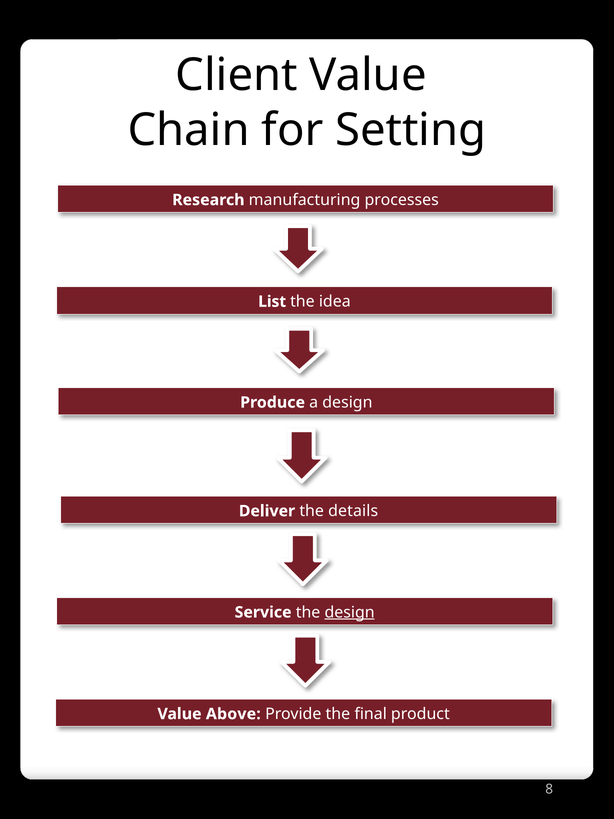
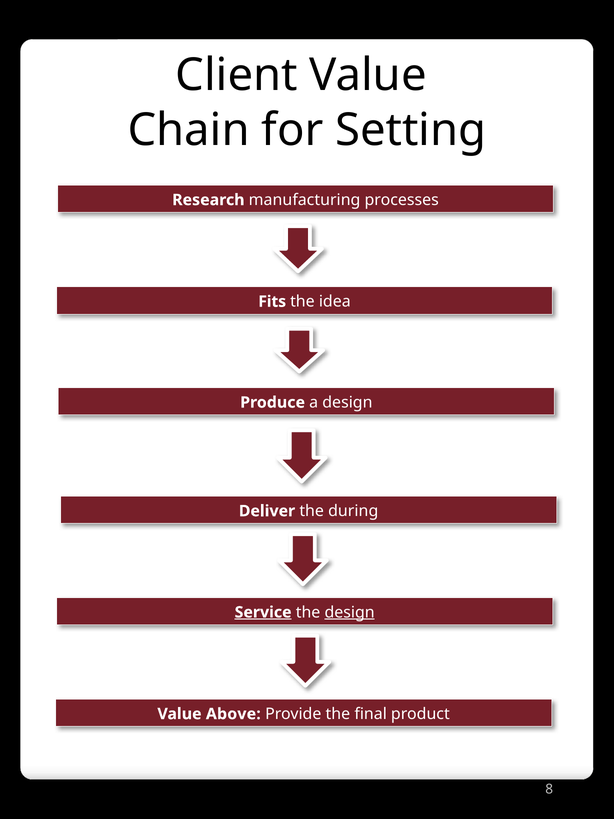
List: List -> Fits
details: details -> during
Service underline: none -> present
